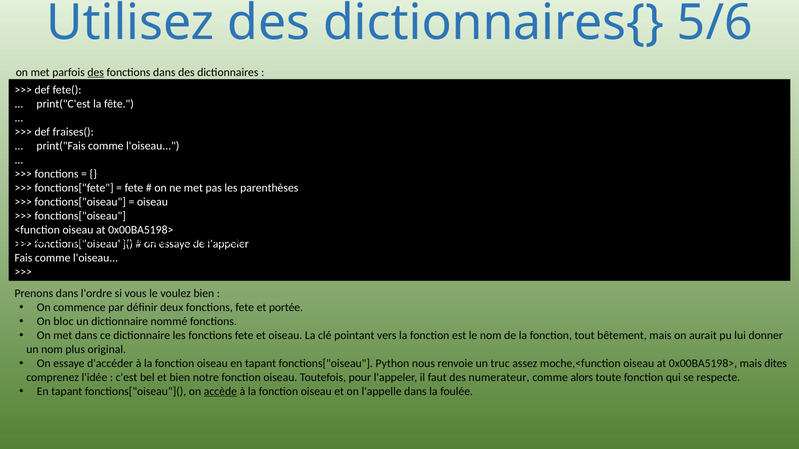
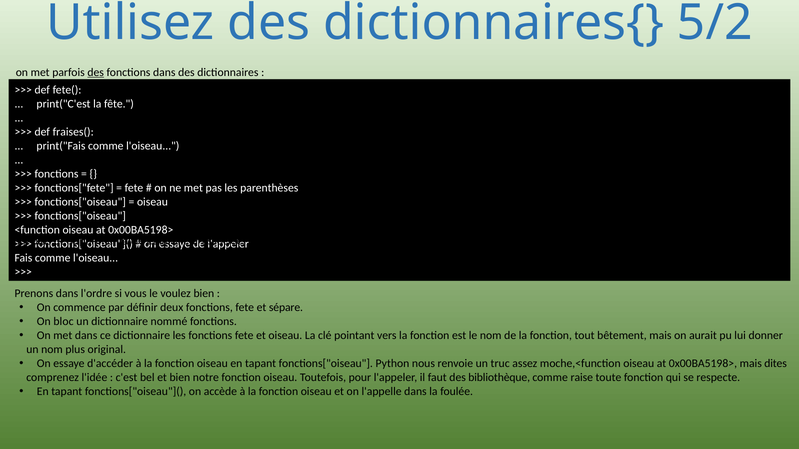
5/6: 5/6 -> 5/2
portée: portée -> sépare
numerateur: numerateur -> bibliothèque
alors: alors -> raise
accède underline: present -> none
